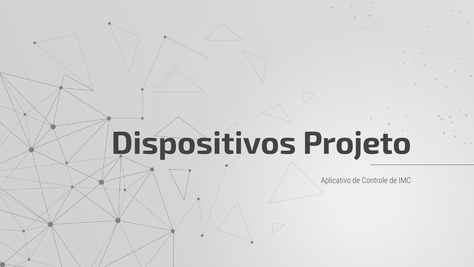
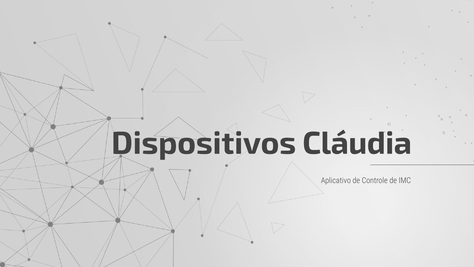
Projeto: Projeto -> Cláudia
